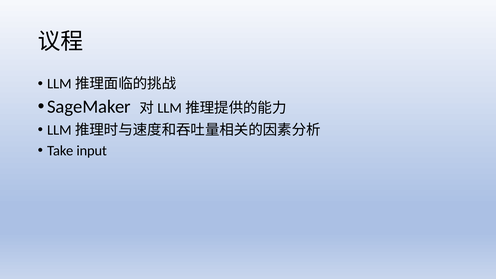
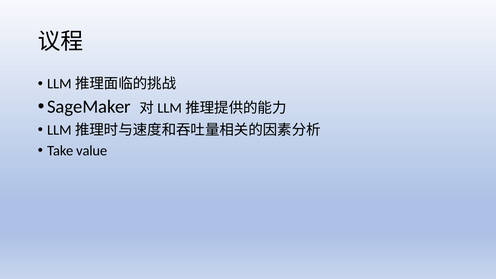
input: input -> value
